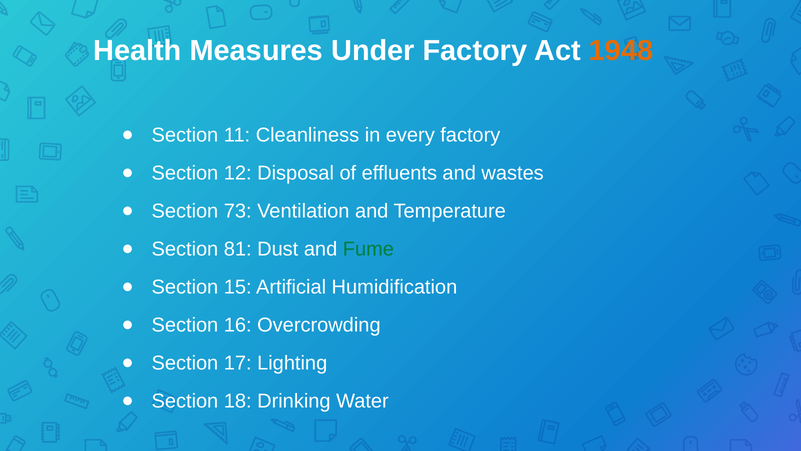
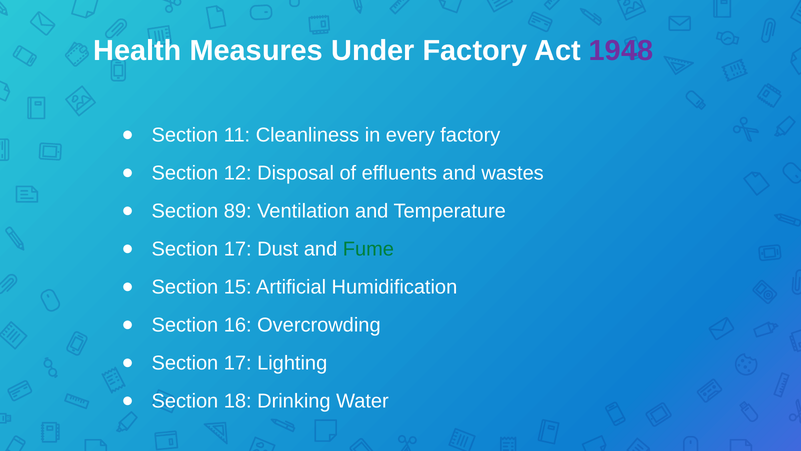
1948 colour: orange -> purple
73: 73 -> 89
81 at (238, 249): 81 -> 17
